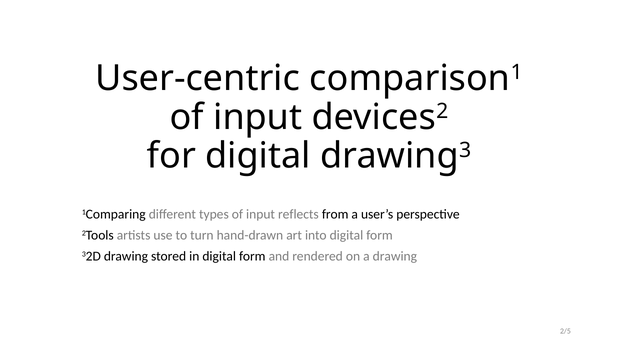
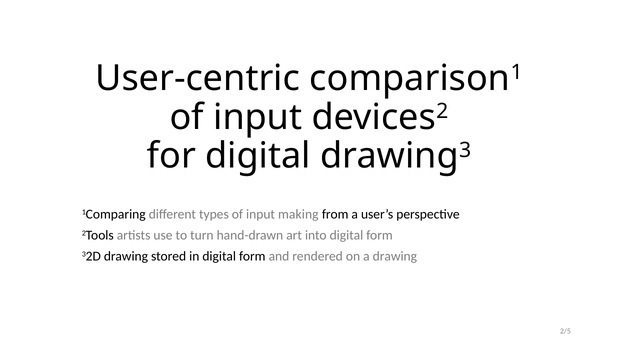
reflects: reflects -> making
